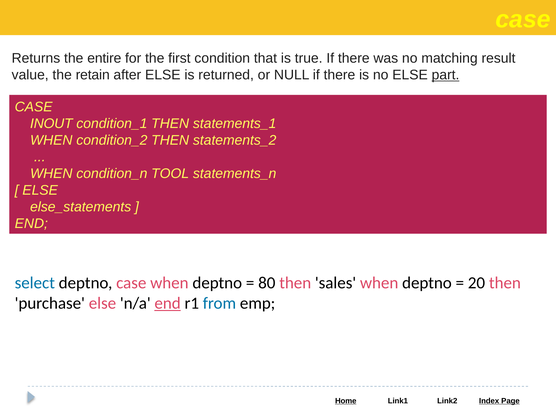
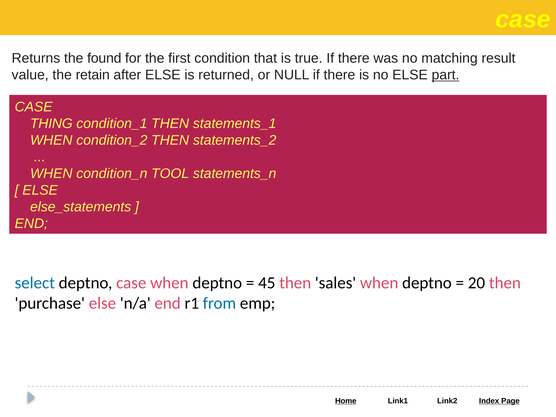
entire: entire -> found
INOUT: INOUT -> THING
80: 80 -> 45
end at (168, 303) underline: present -> none
